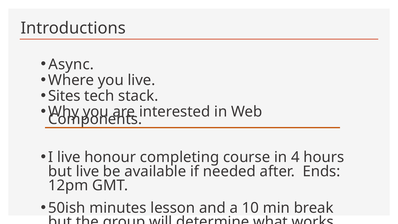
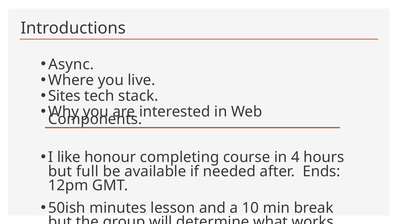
I live: live -> like
but live: live -> full
